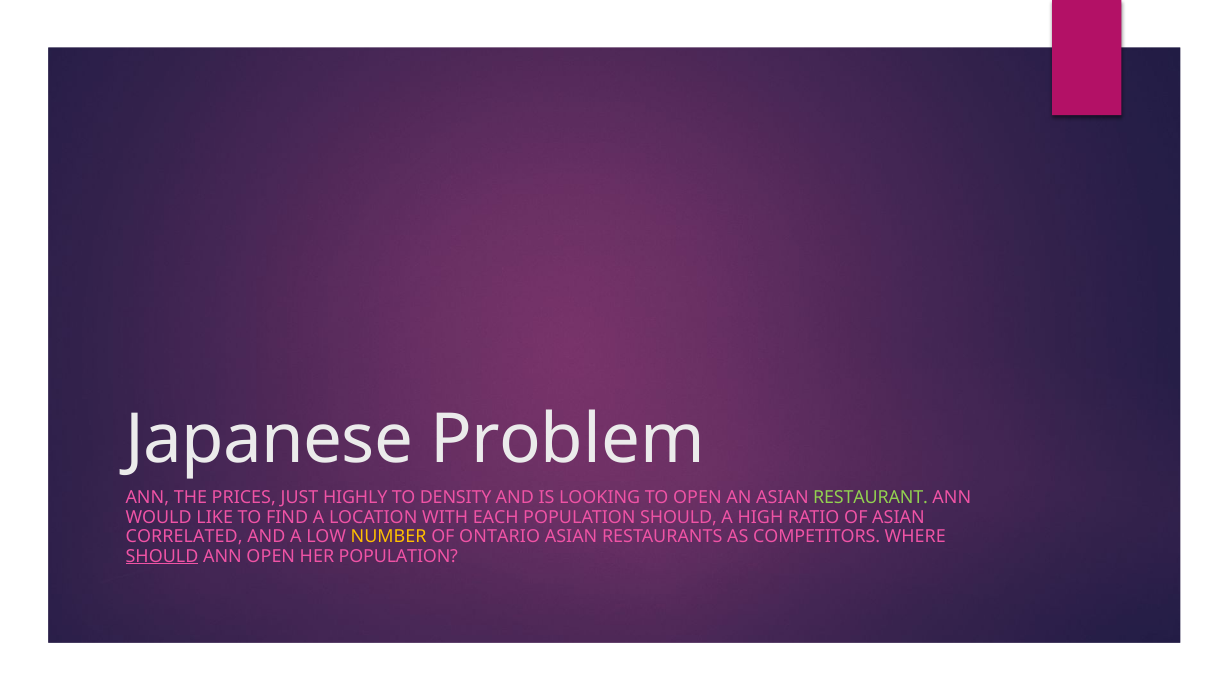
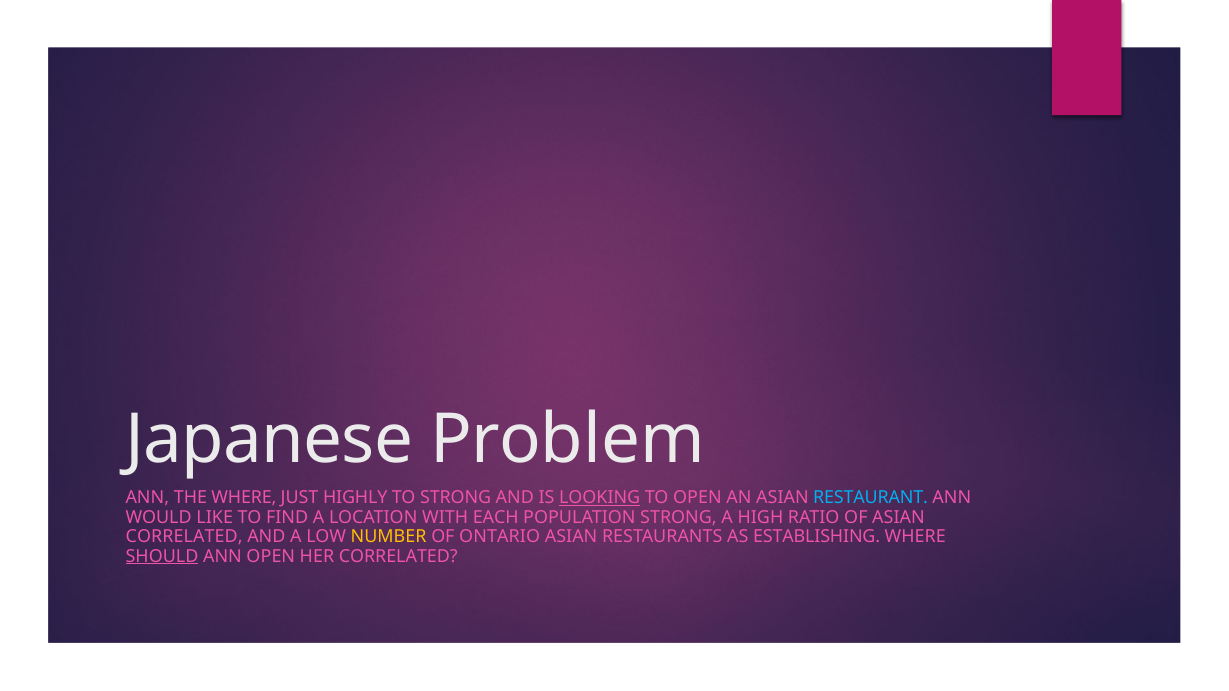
THE PRICES: PRICES -> WHERE
TO DENSITY: DENSITY -> STRONG
LOOKING underline: none -> present
RESTAURANT colour: light green -> light blue
POPULATION SHOULD: SHOULD -> STRONG
COMPETITORS: COMPETITORS -> ESTABLISHING
HER POPULATION: POPULATION -> CORRELATED
